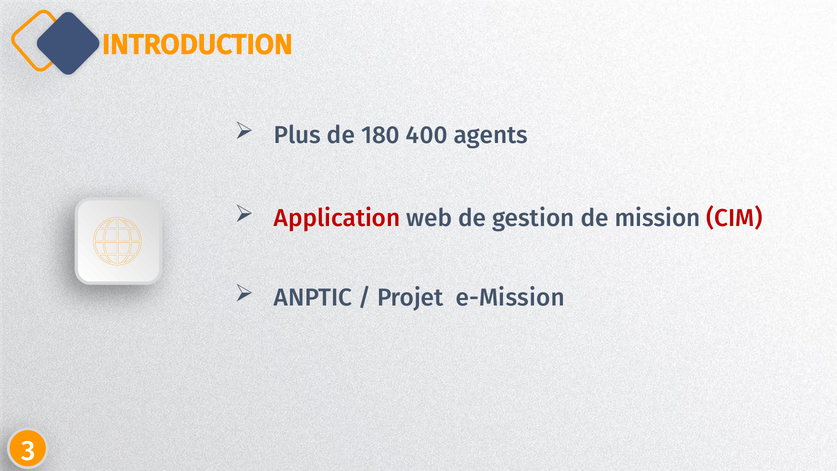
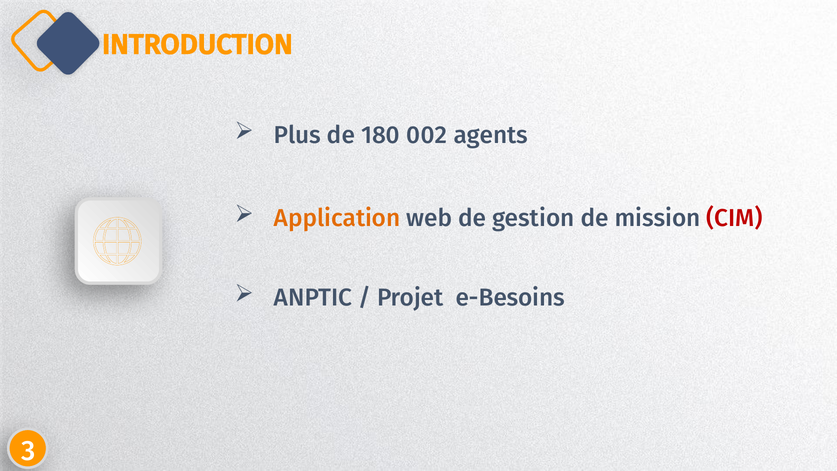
400: 400 -> 002
Application colour: red -> orange
e-Mission: e-Mission -> e-Besoins
